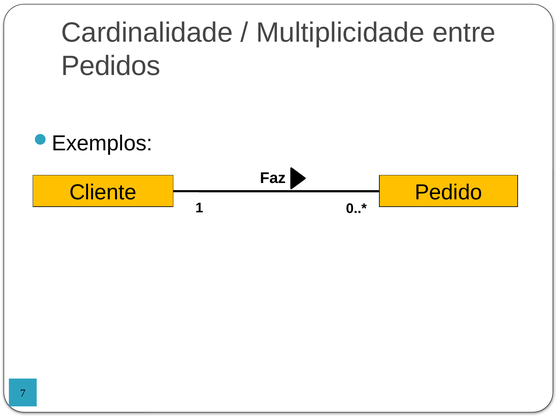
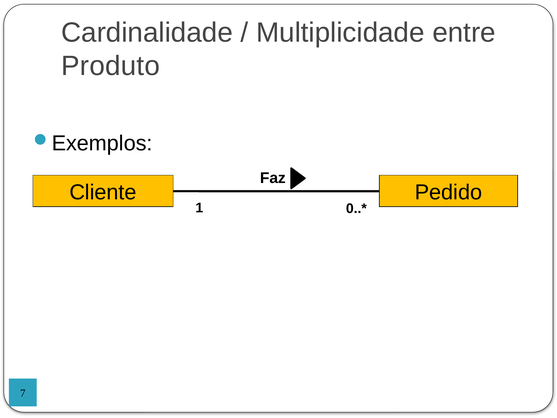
Pedidos: Pedidos -> Produto
